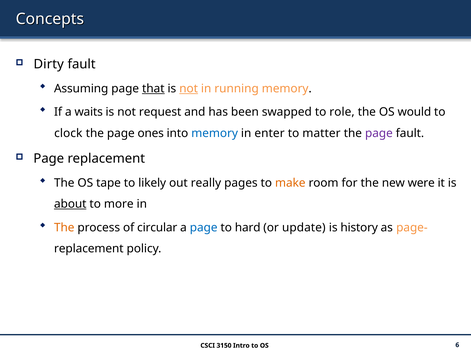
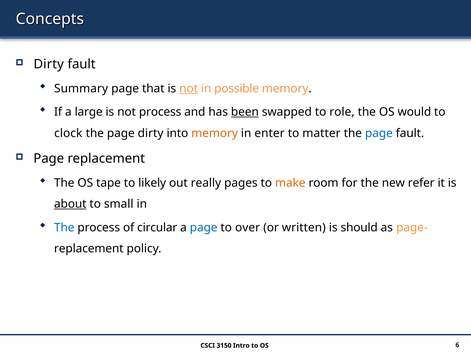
Assuming: Assuming -> Summary
that underline: present -> none
running: running -> possible
waits: waits -> large
not request: request -> process
been underline: none -> present
page ones: ones -> dirty
memory at (215, 133) colour: blue -> orange
page at (379, 133) colour: purple -> blue
were: were -> refer
more: more -> small
The at (64, 228) colour: orange -> blue
hard: hard -> over
update: update -> written
history: history -> should
